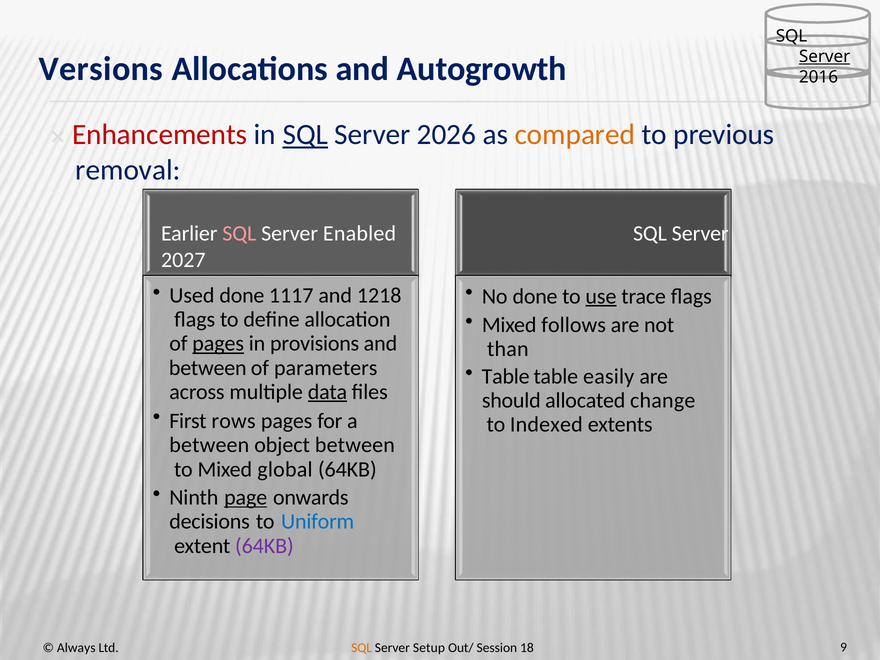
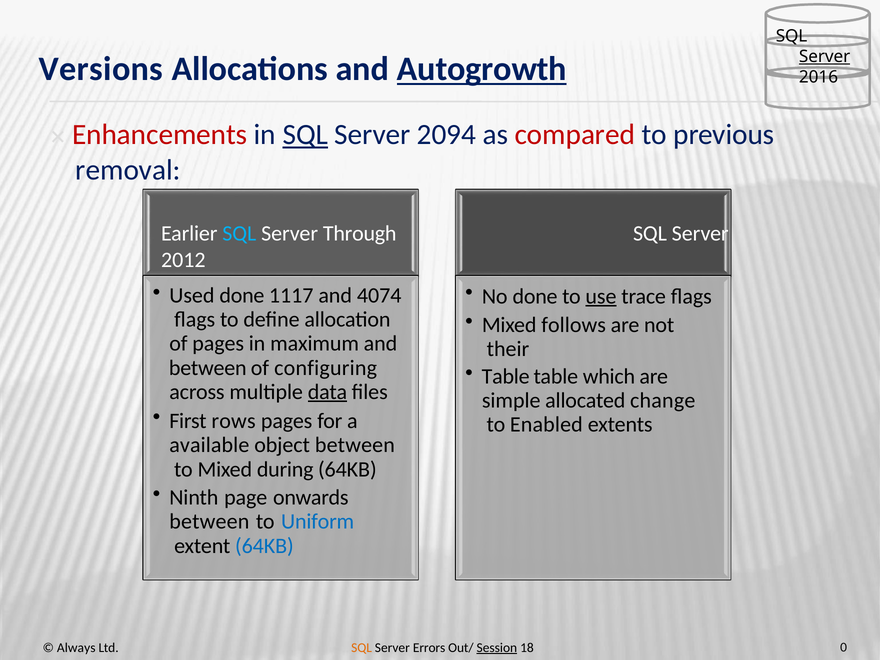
Autogrowth underline: none -> present
2026: 2026 -> 2094
compared colour: orange -> red
SQL at (239, 233) colour: pink -> light blue
Enabled: Enabled -> Through
2027: 2027 -> 2012
1218: 1218 -> 4074
pages at (218, 344) underline: present -> none
provisions: provisions -> maximum
than: than -> their
parameters: parameters -> configuring
easily: easily -> which
should: should -> simple
Indexed: Indexed -> Enabled
between at (209, 445): between -> available
global: global -> during
page underline: present -> none
decisions at (210, 522): decisions -> between
64KB at (264, 546) colour: purple -> blue
Setup: Setup -> Errors
Session underline: none -> present
9: 9 -> 0
